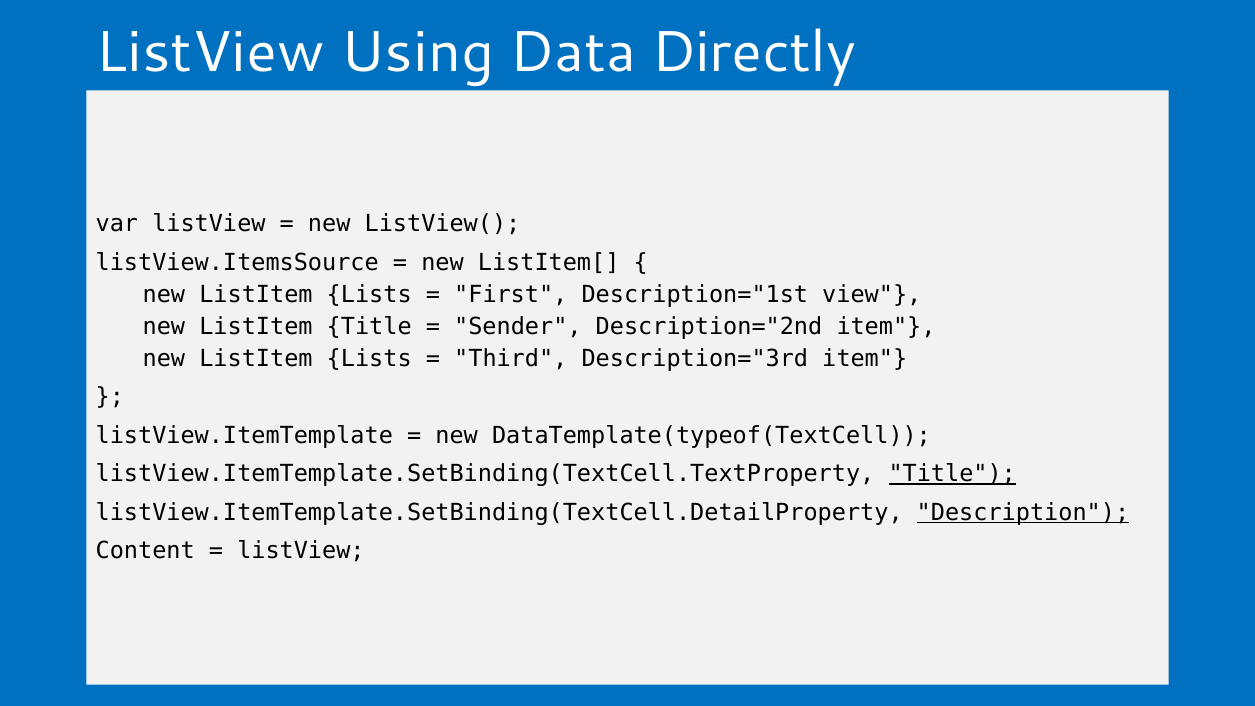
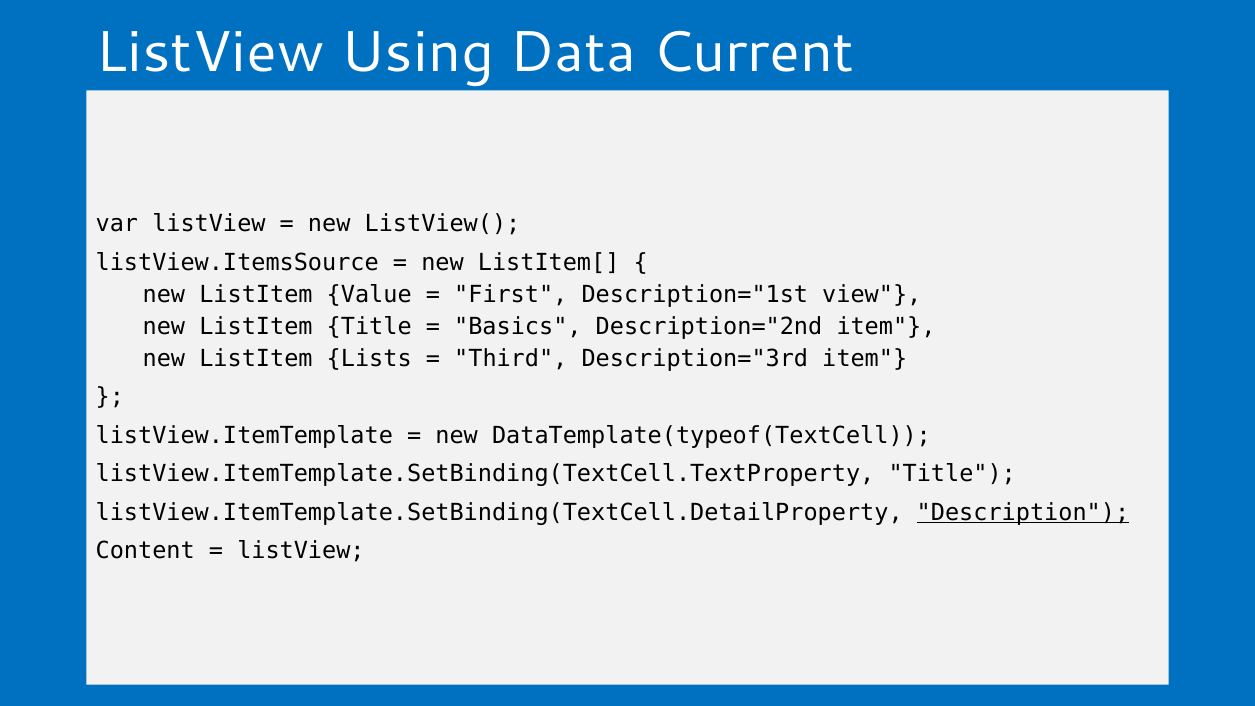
Directly: Directly -> Current
Lists at (369, 294): Lists -> Value
Sender: Sender -> Basics
Title at (952, 474) underline: present -> none
